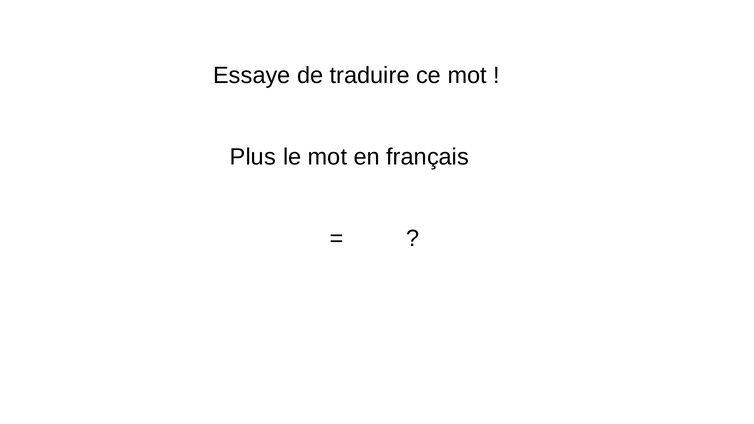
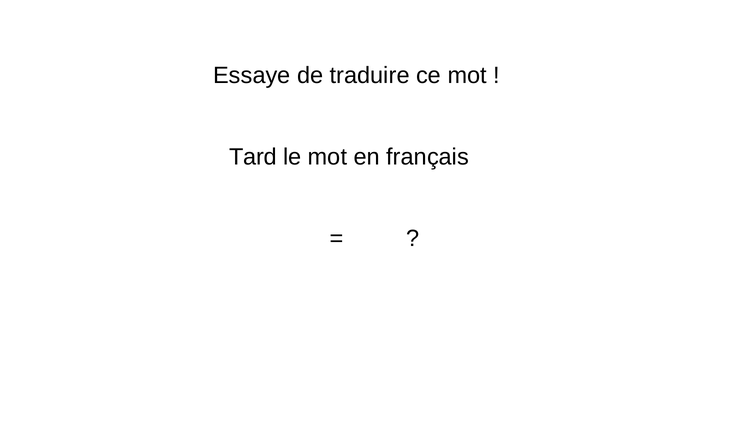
Plus: Plus -> Tard
